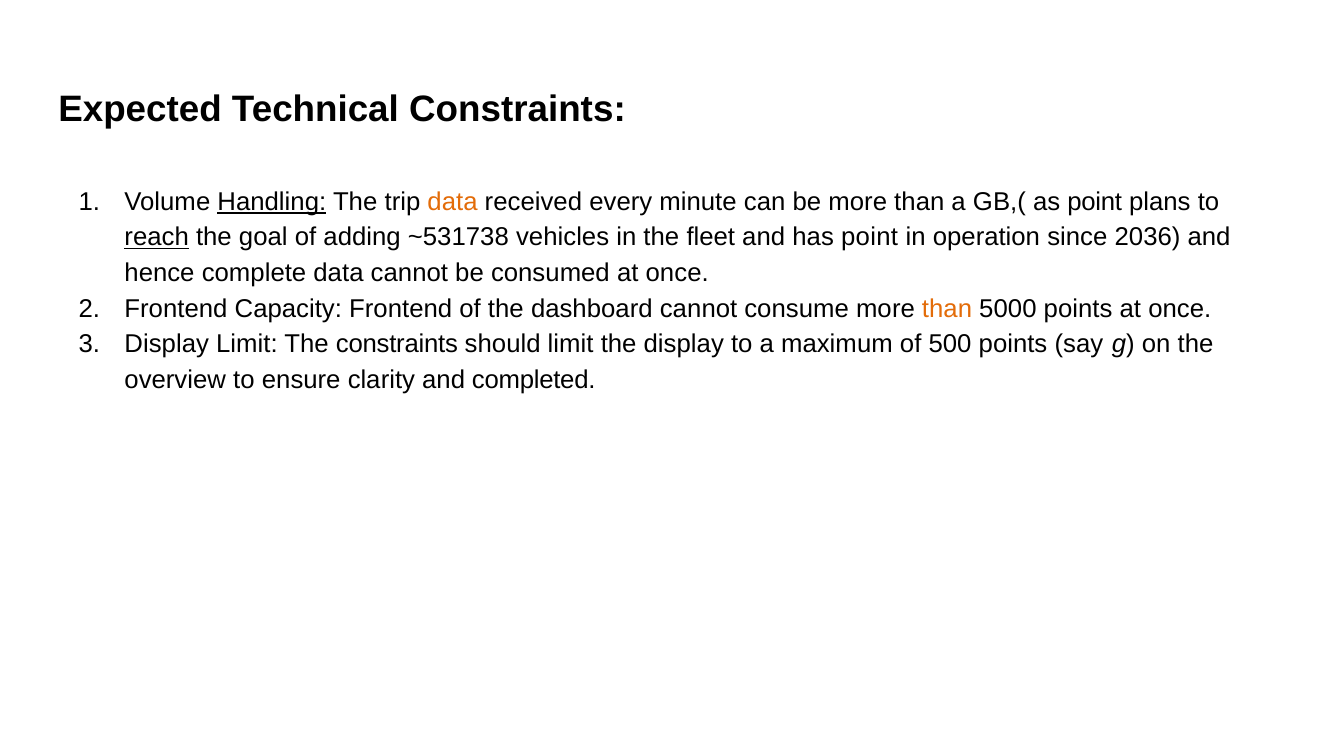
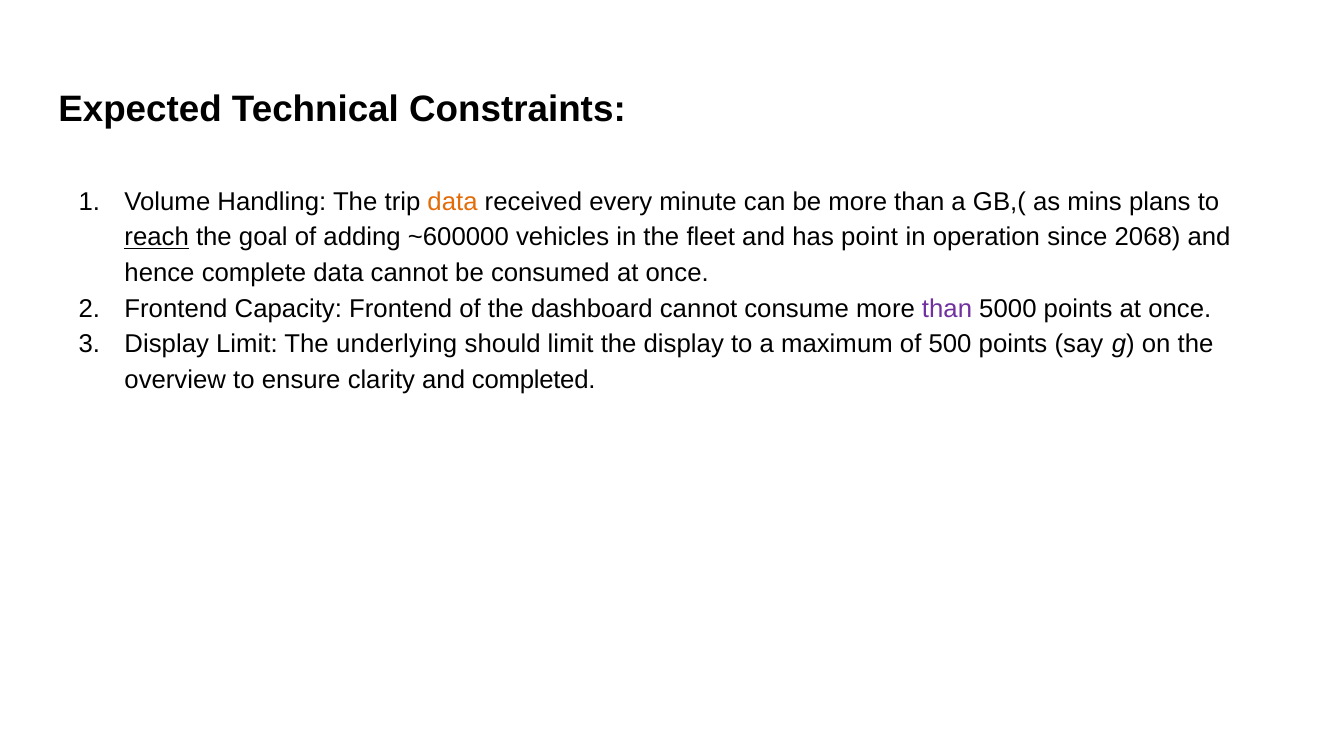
Handling underline: present -> none
as point: point -> mins
~531738: ~531738 -> ~600000
2036: 2036 -> 2068
than at (947, 309) colour: orange -> purple
The constraints: constraints -> underlying
